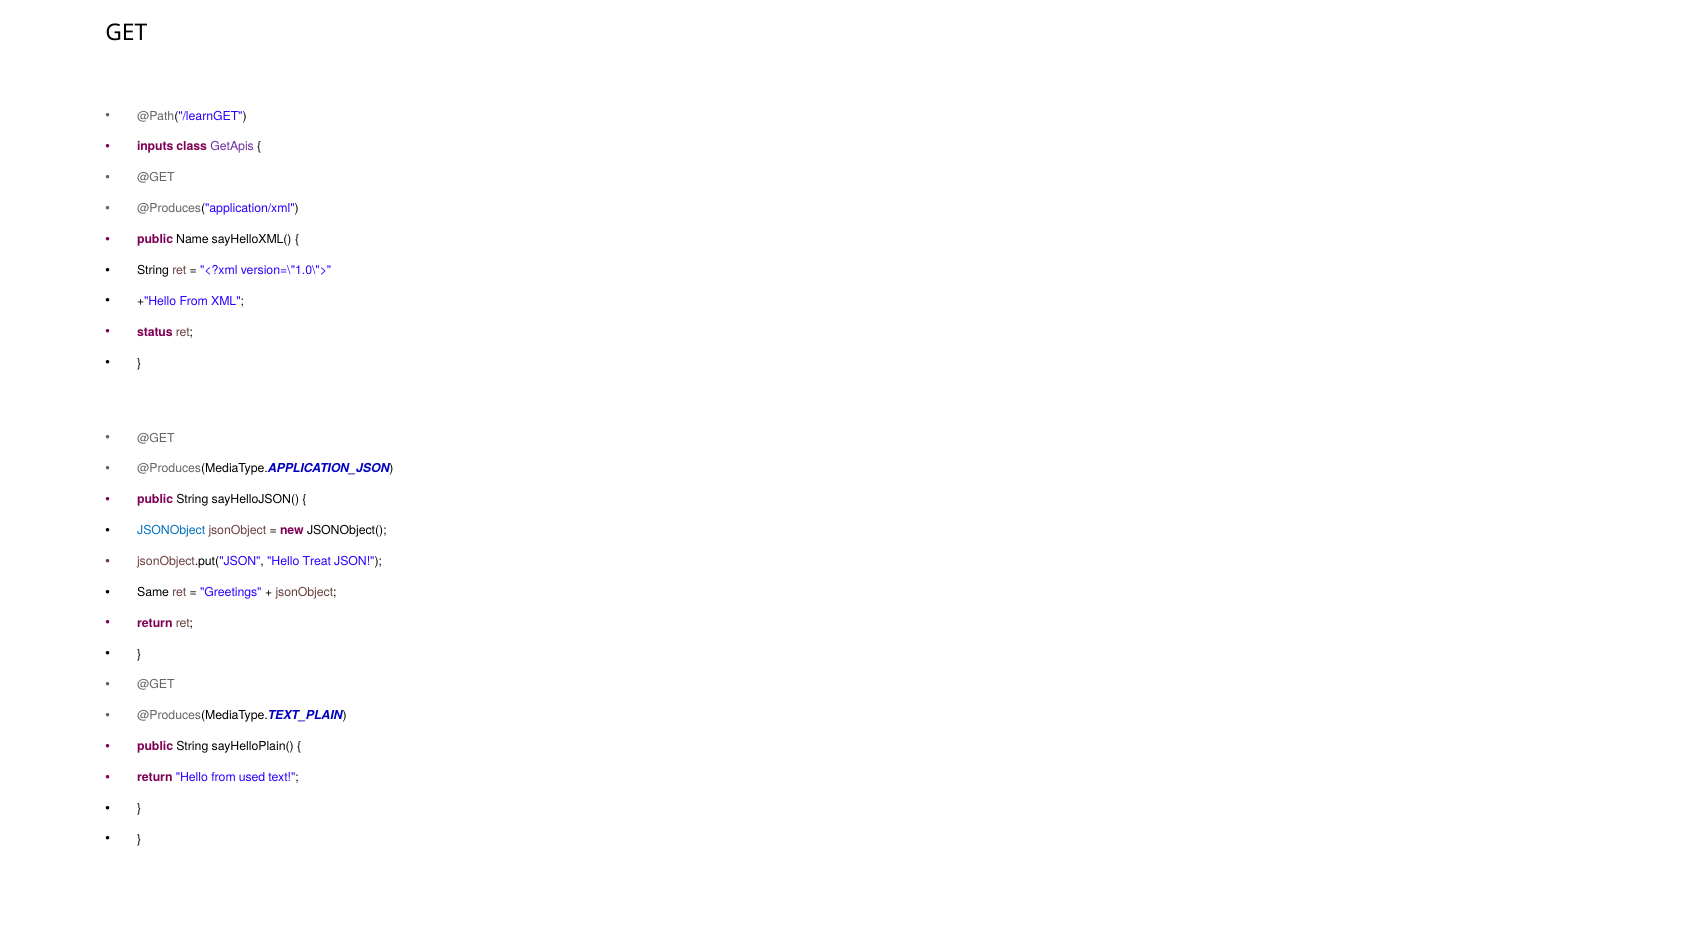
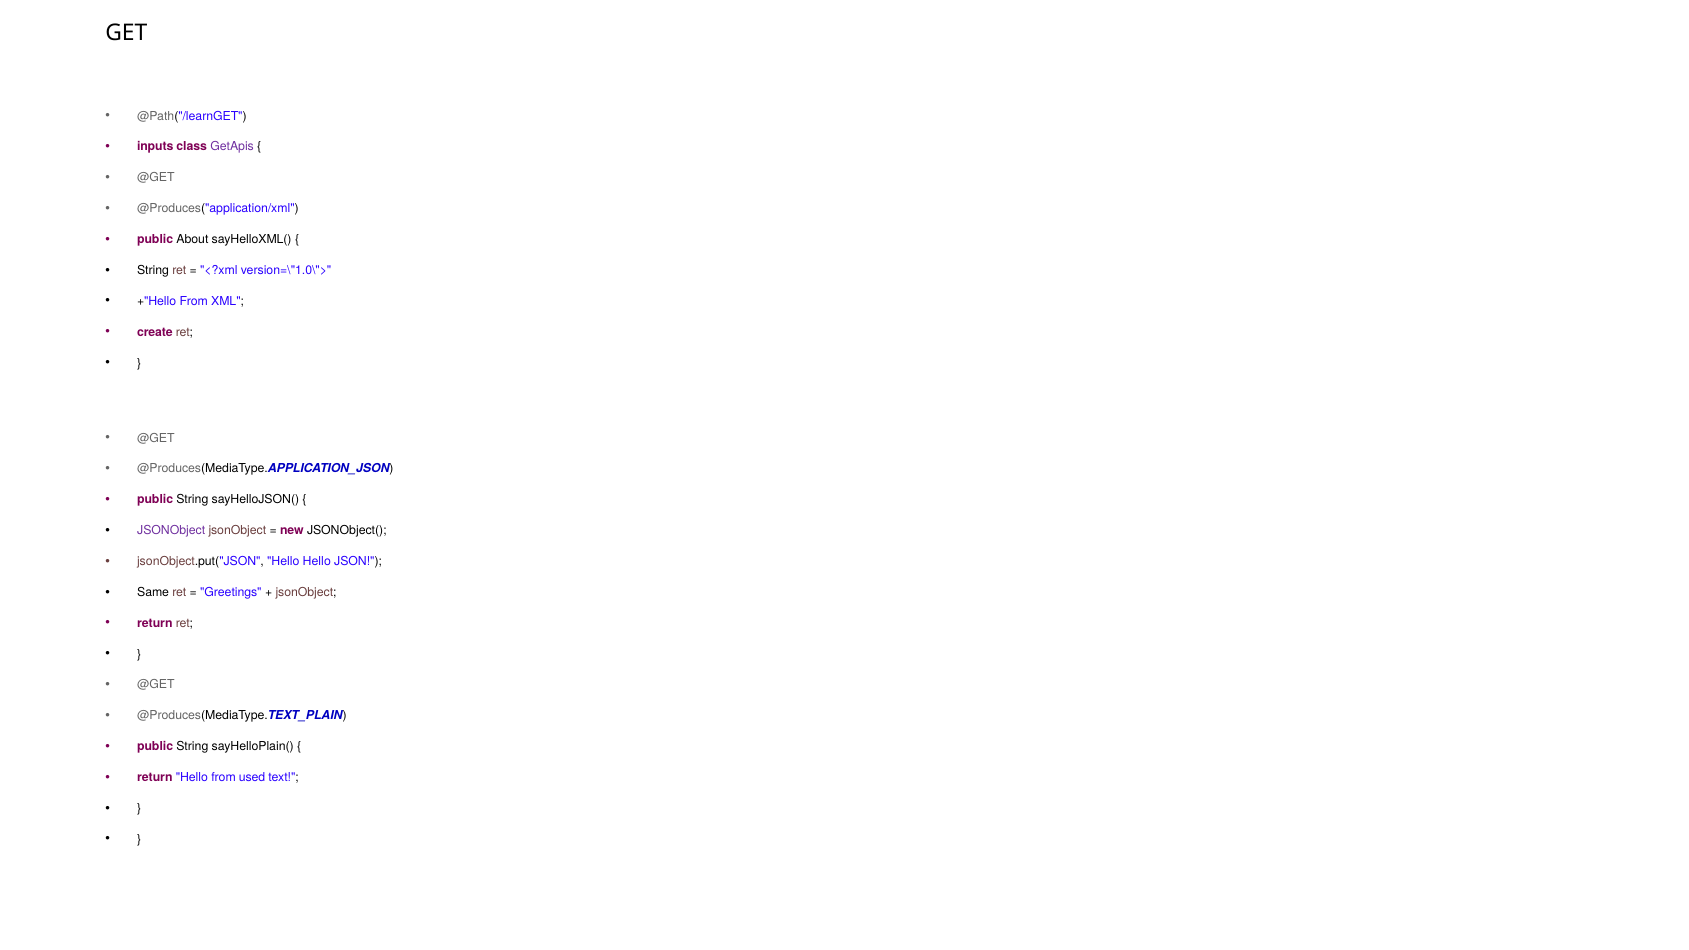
Name: Name -> About
status: status -> create
JSONObject at (171, 531) colour: blue -> purple
Hello Treat: Treat -> Hello
